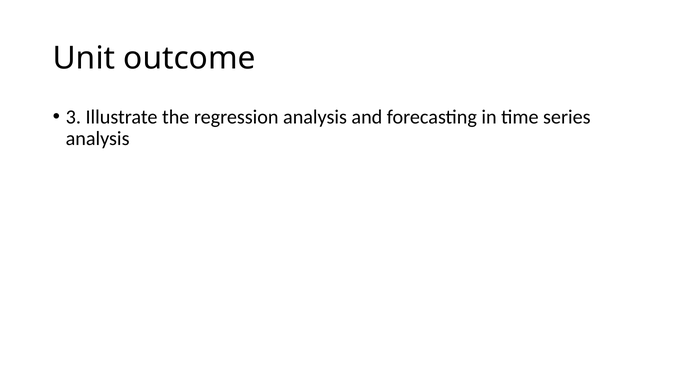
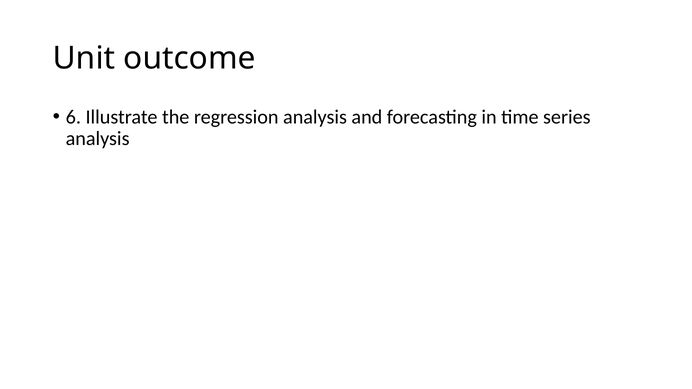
3: 3 -> 6
